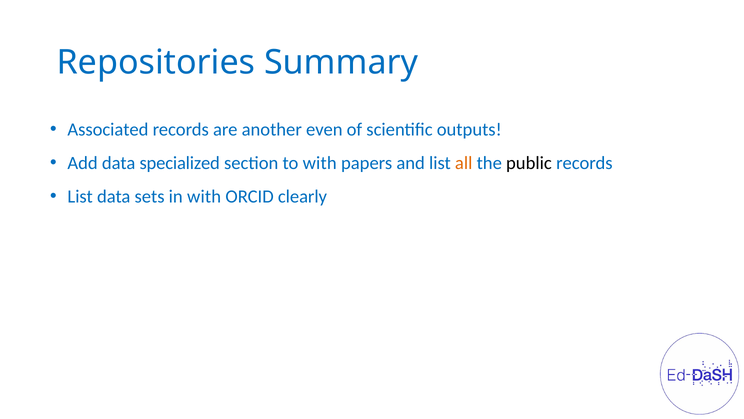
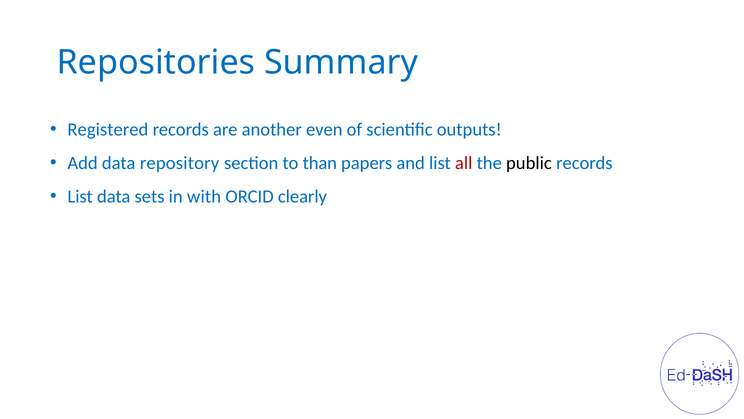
Associated: Associated -> Registered
specialized: specialized -> repository
to with: with -> than
all colour: orange -> red
